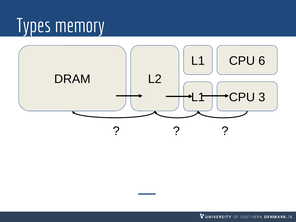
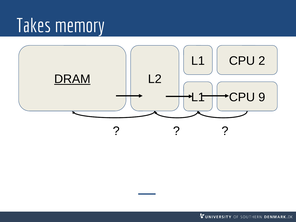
Types: Types -> Takes
6: 6 -> 2
DRAM underline: none -> present
3: 3 -> 9
